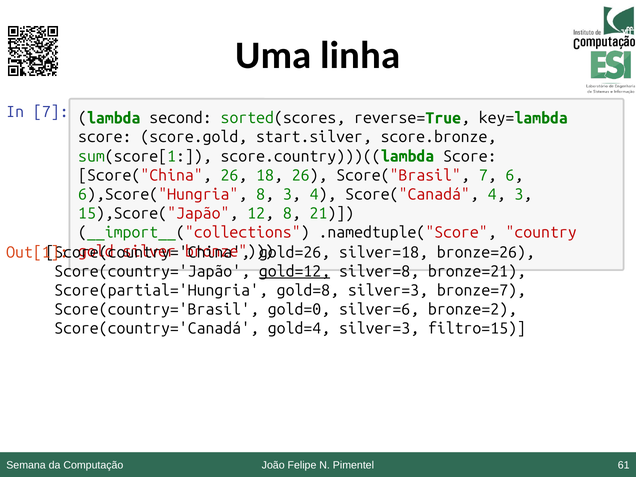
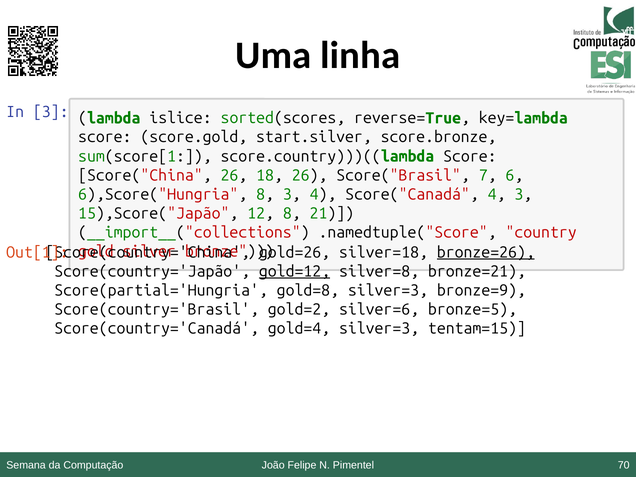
In 7: 7 -> 3
second: second -> islice
bronze=26 underline: none -> present
bronze=7: bronze=7 -> bronze=9
gold=0: gold=0 -> gold=2
bronze=2: bronze=2 -> bronze=5
filtro=15: filtro=15 -> tentam=15
61: 61 -> 70
